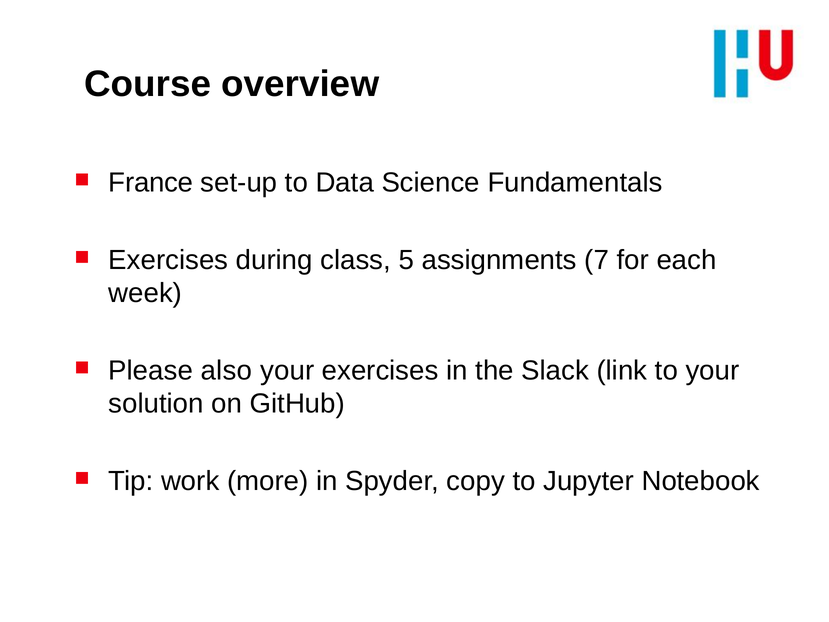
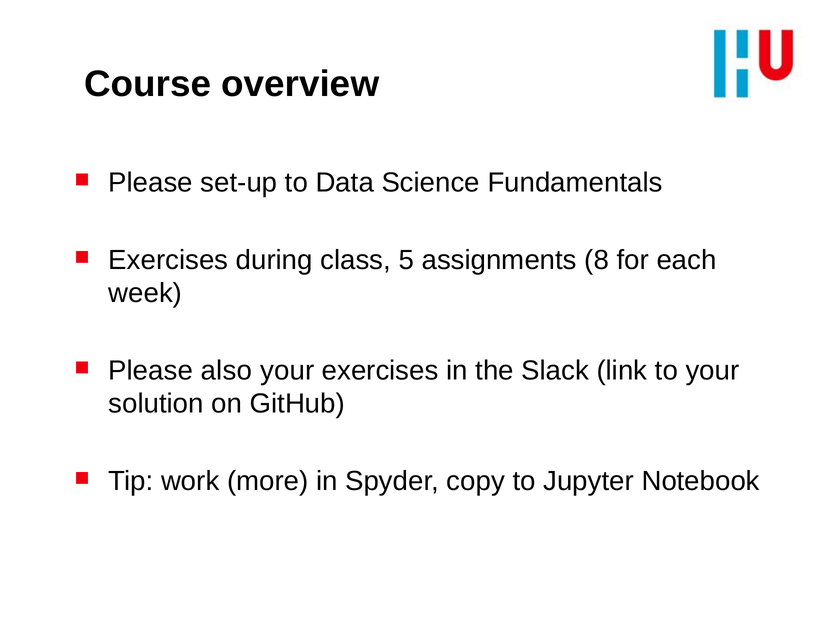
France at (151, 182): France -> Please
7: 7 -> 8
